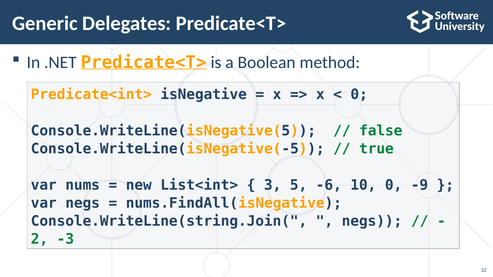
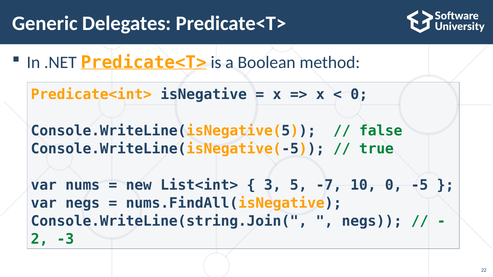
-6: -6 -> -7
-9: -9 -> -5
